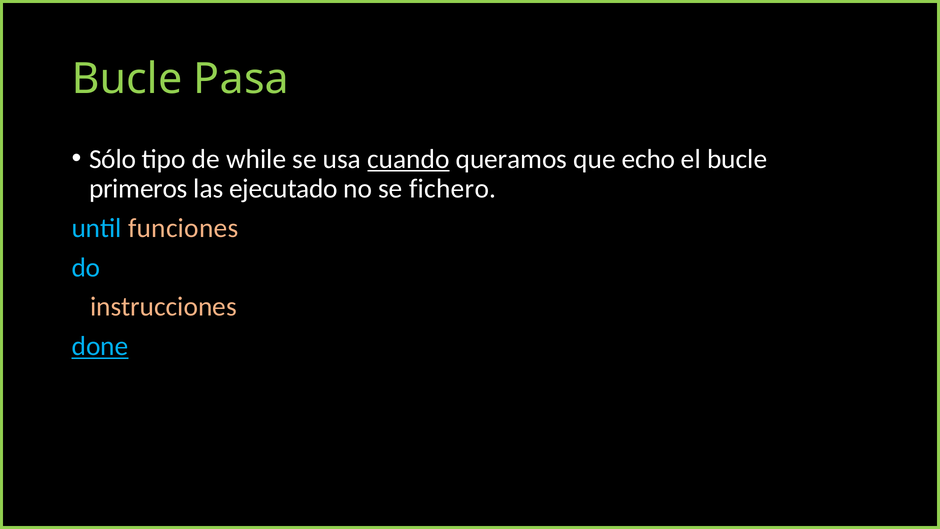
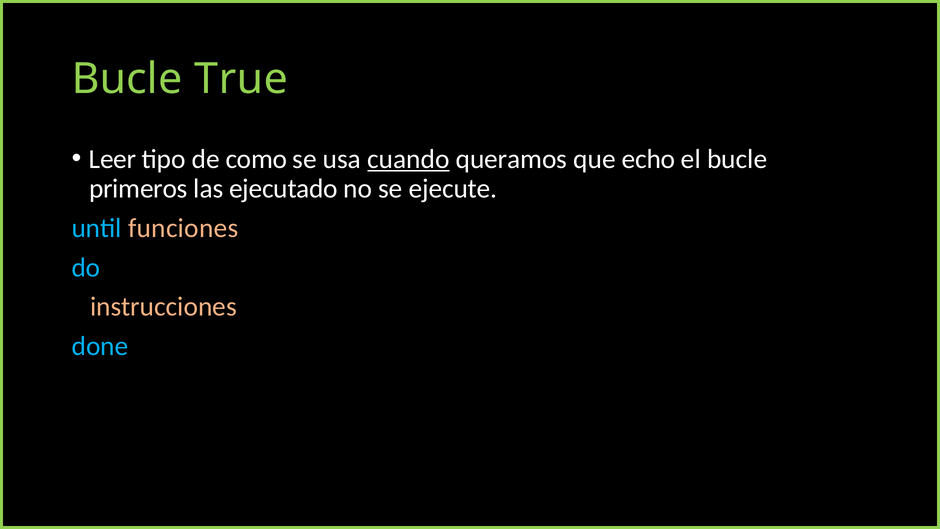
Pasa: Pasa -> True
Sólo: Sólo -> Leer
while: while -> como
fichero: fichero -> ejecute
done underline: present -> none
